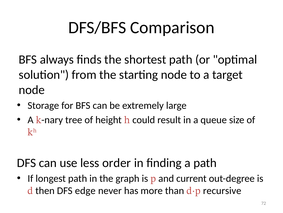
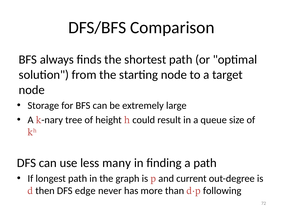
order: order -> many
recursive: recursive -> following
